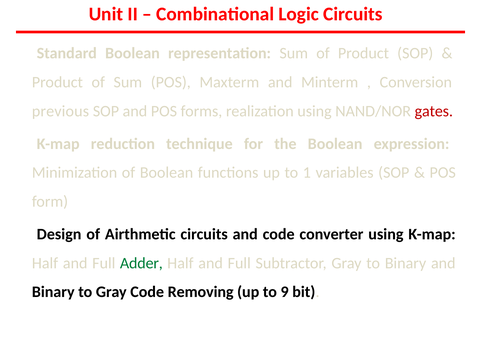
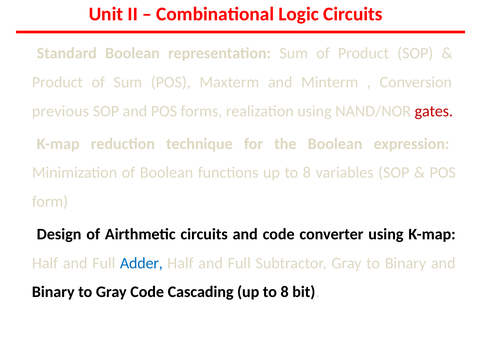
functions up to 1: 1 -> 8
Adder colour: green -> blue
Removing: Removing -> Cascading
9 at (285, 292): 9 -> 8
